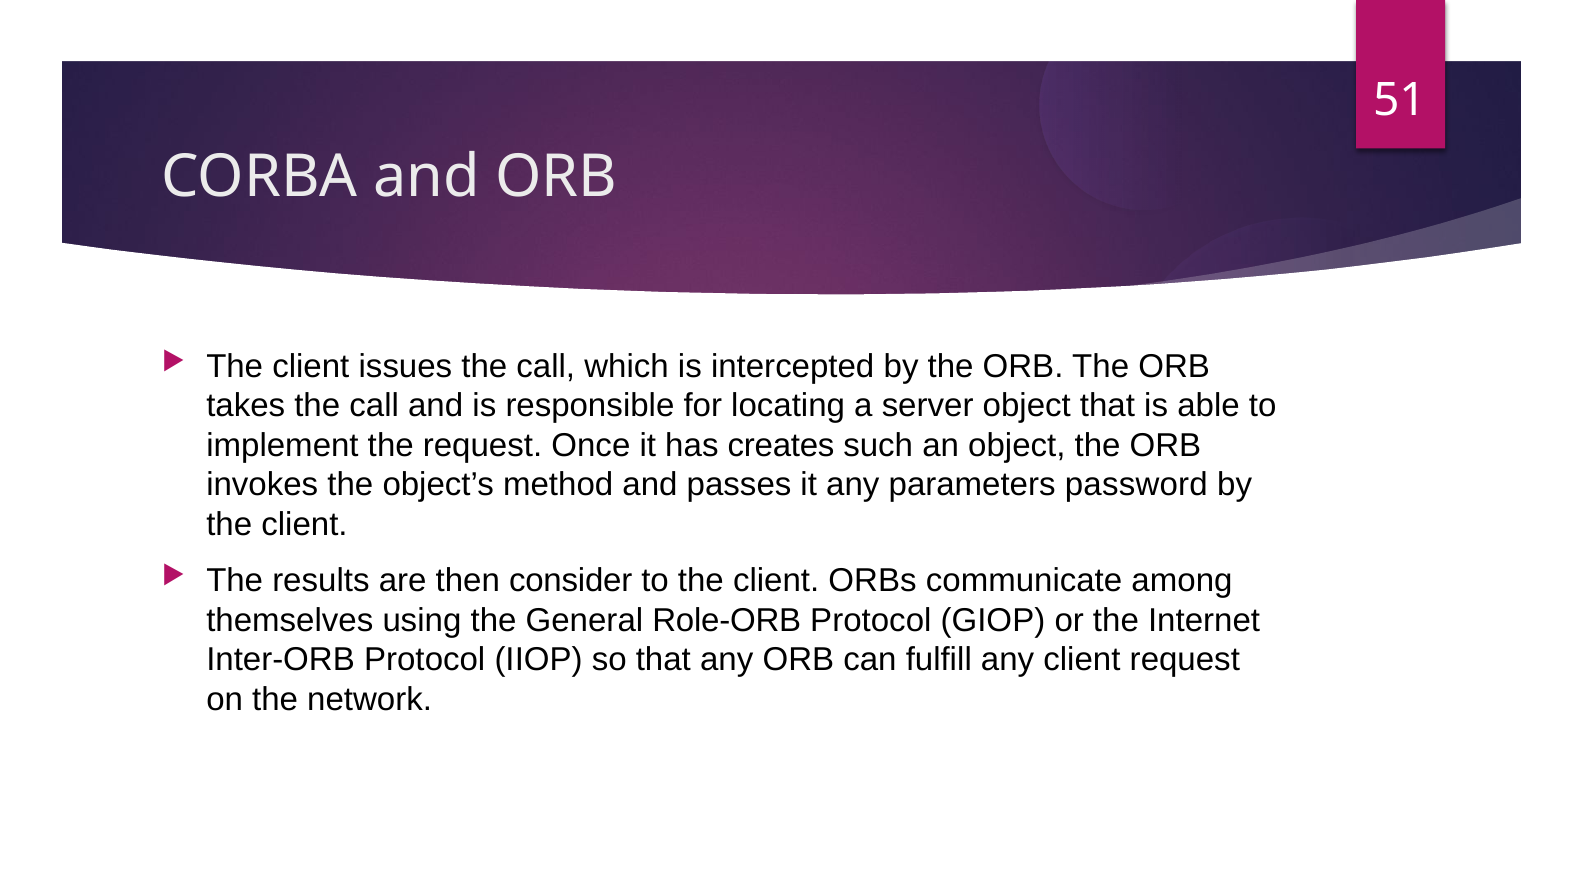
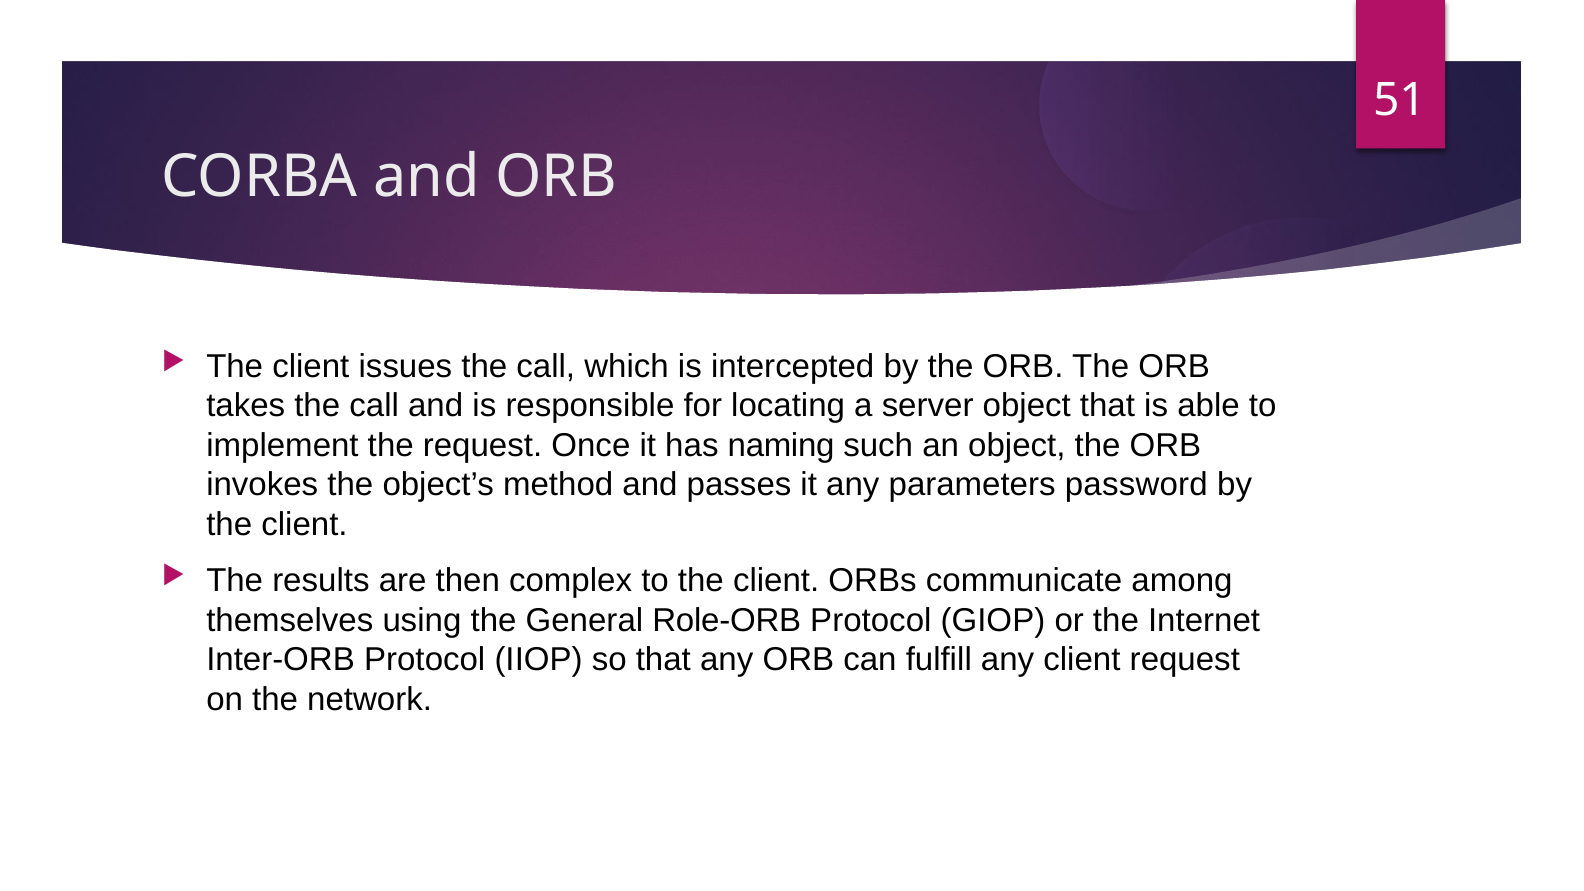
creates: creates -> naming
consider: consider -> complex
